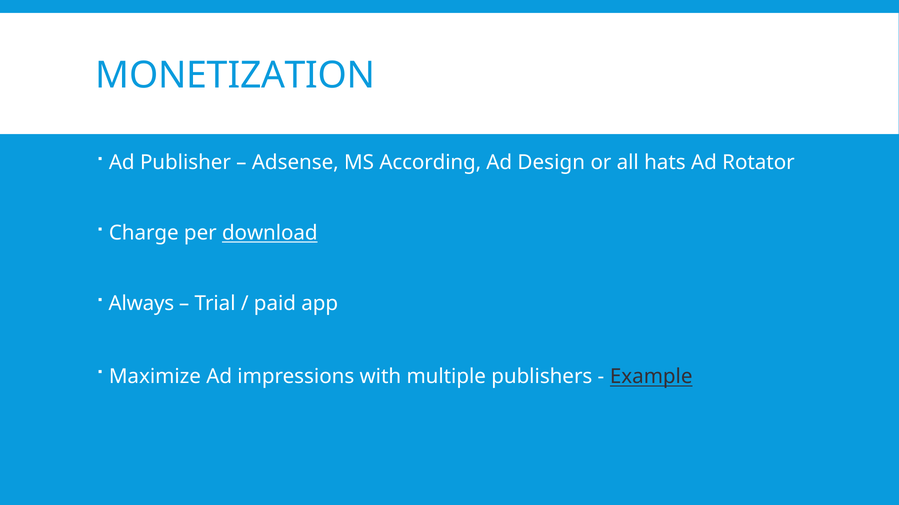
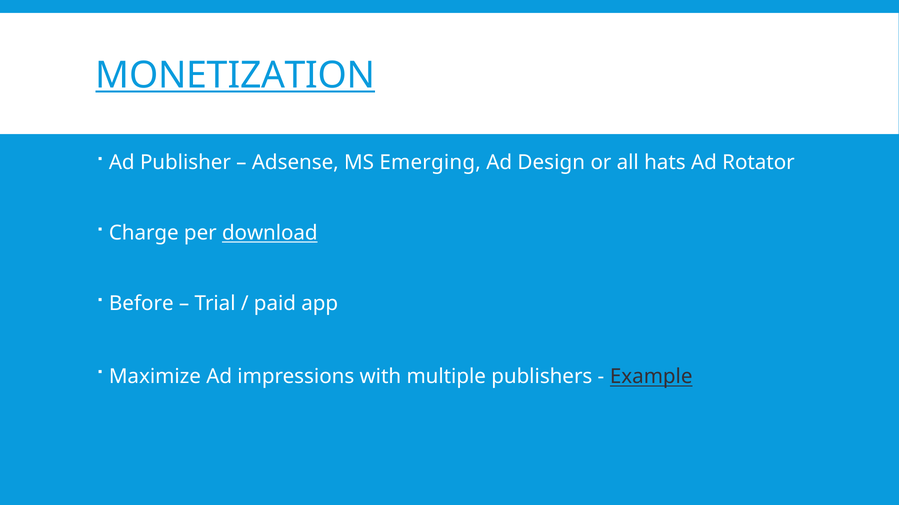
MONETIZATION underline: none -> present
According: According -> Emerging
Always: Always -> Before
